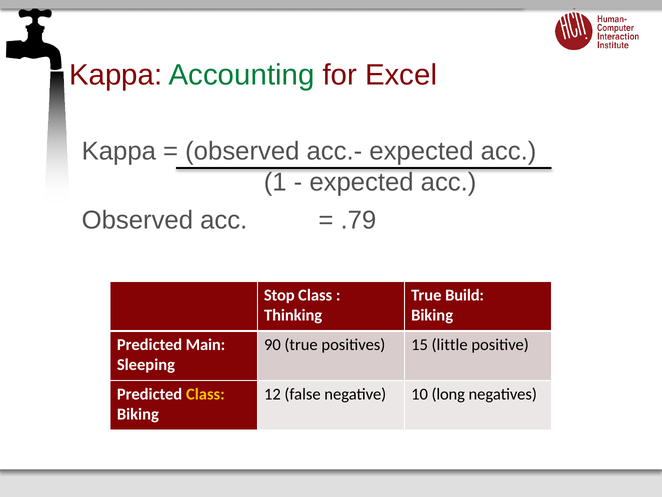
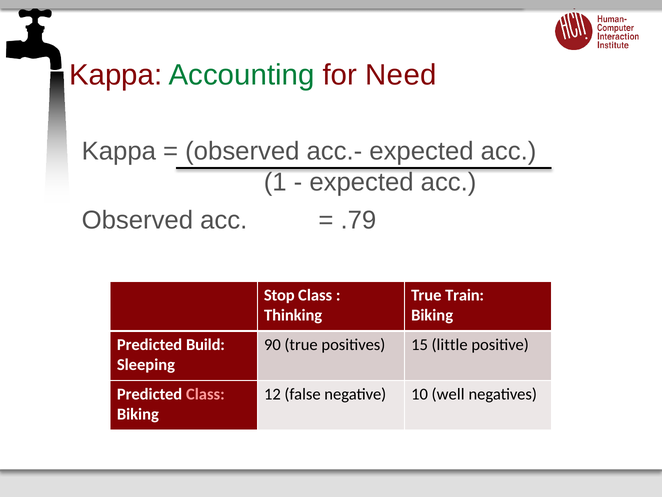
Excel: Excel -> Need
Build: Build -> Train
Main: Main -> Build
Class at (205, 394) colour: yellow -> pink
long: long -> well
